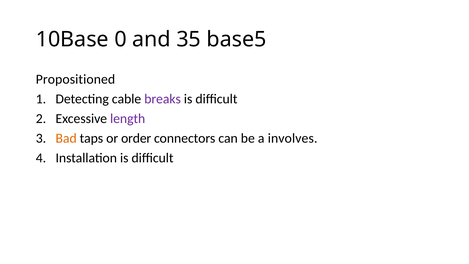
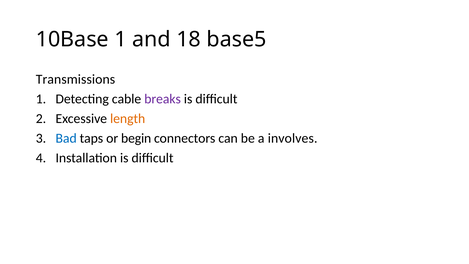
10Base 0: 0 -> 1
35: 35 -> 18
Propositioned: Propositioned -> Transmissions
length colour: purple -> orange
Bad colour: orange -> blue
order: order -> begin
